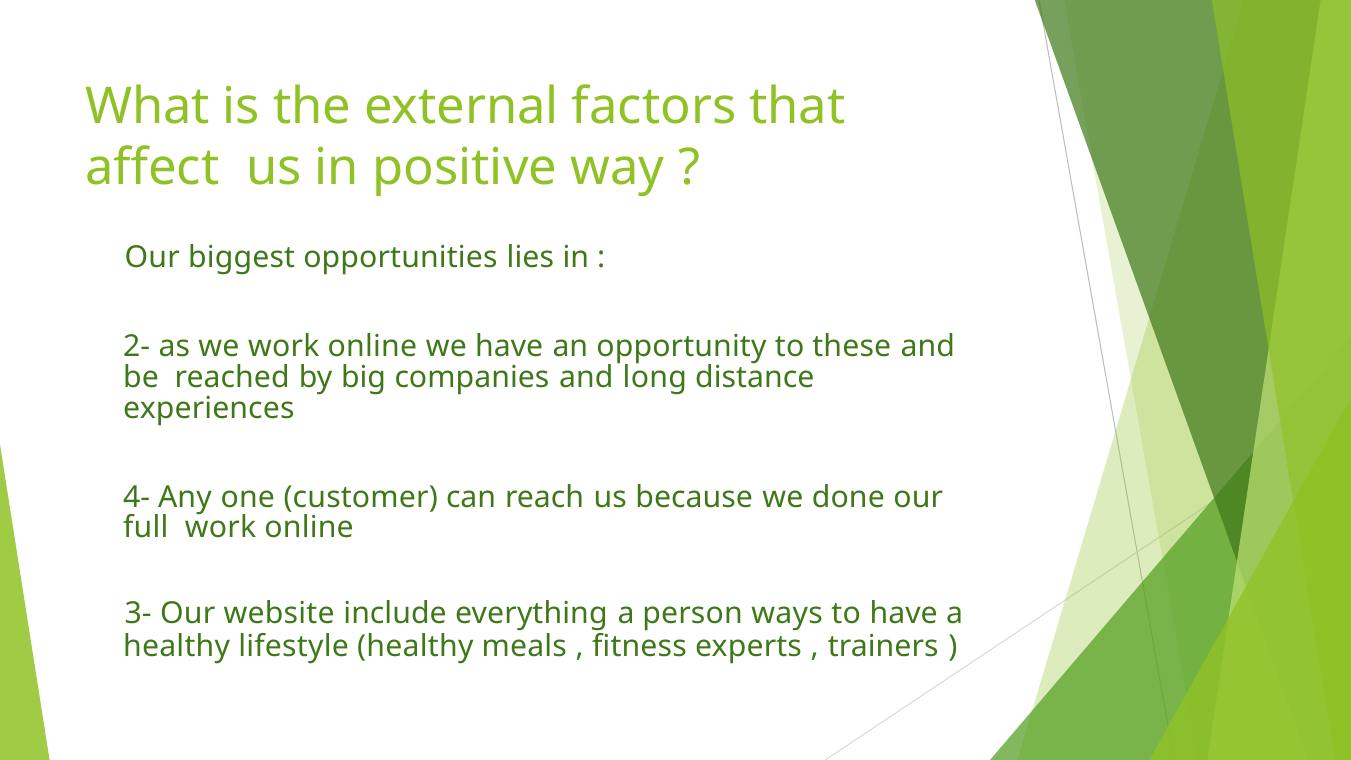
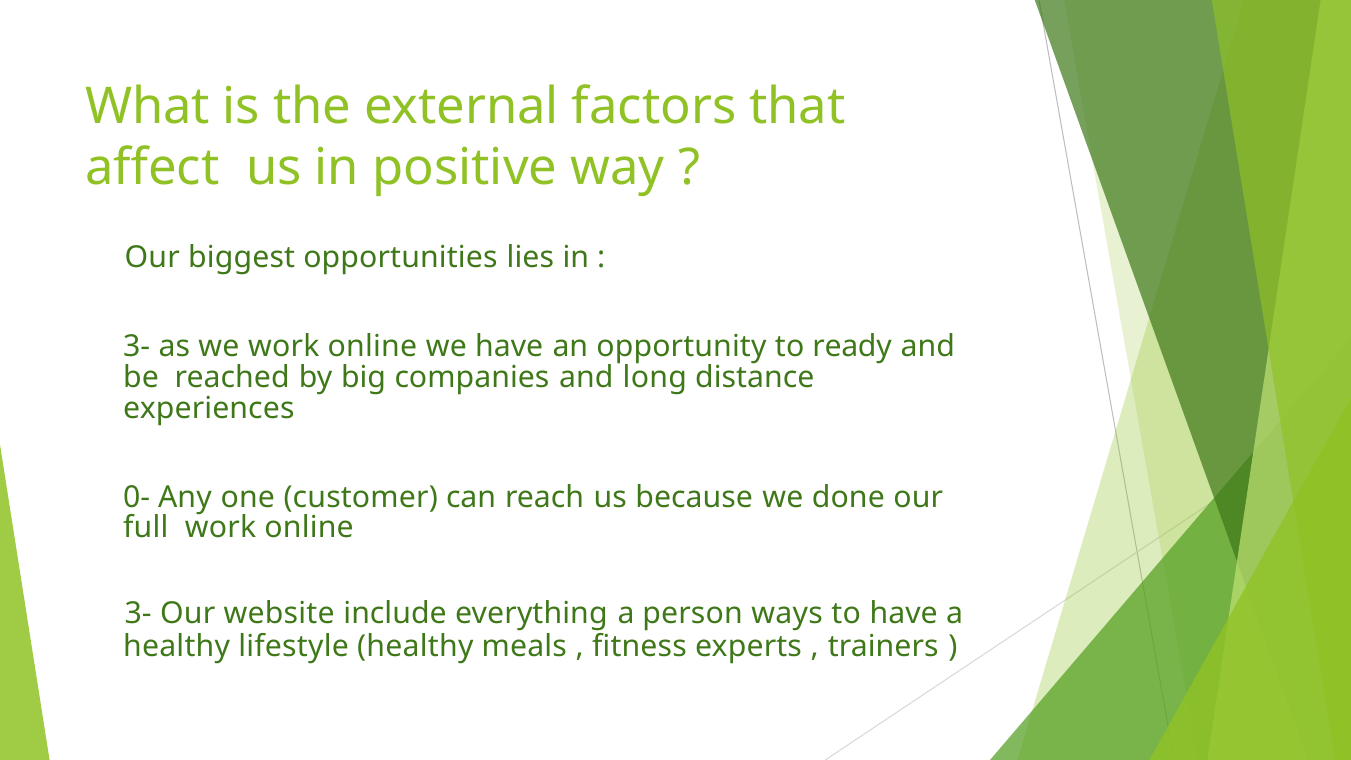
2- at (137, 347): 2- -> 3-
these: these -> ready
4-: 4- -> 0-
